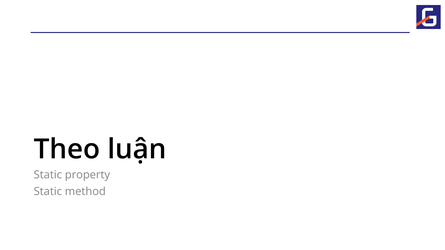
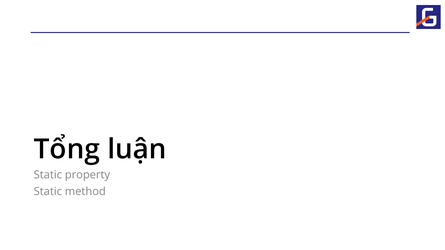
Theo: Theo -> Tổng
